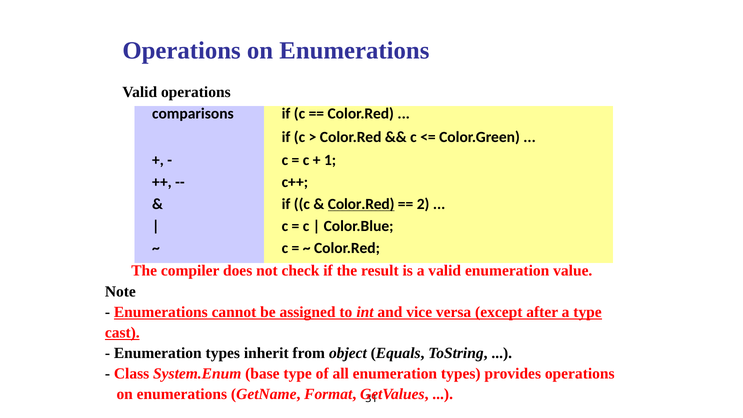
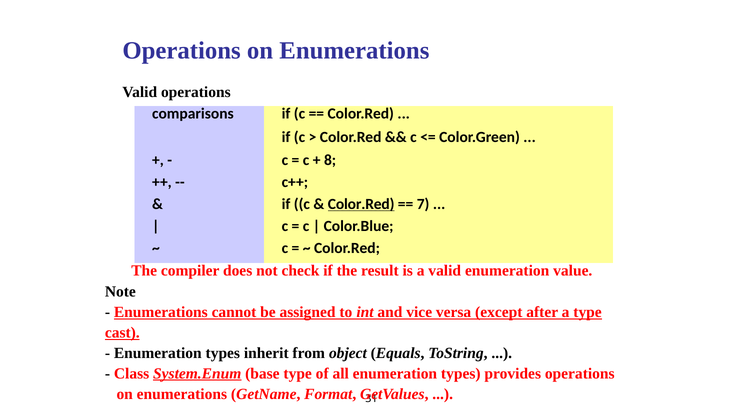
1: 1 -> 8
2: 2 -> 7
System.Enum underline: none -> present
